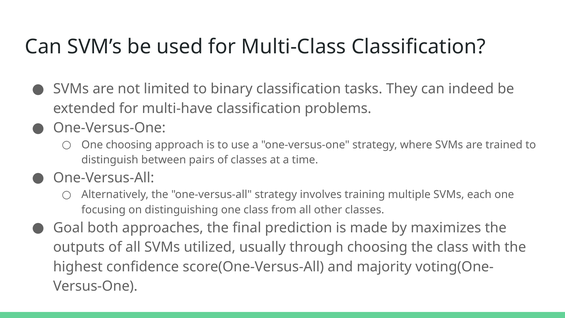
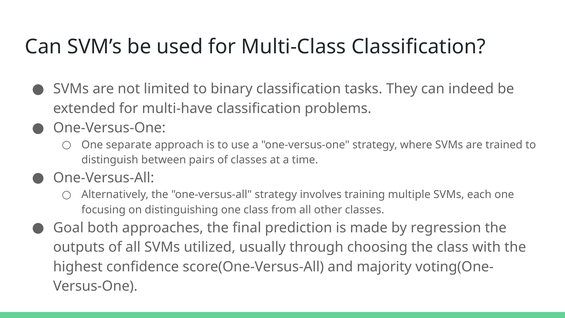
One choosing: choosing -> separate
maximizes: maximizes -> regression
